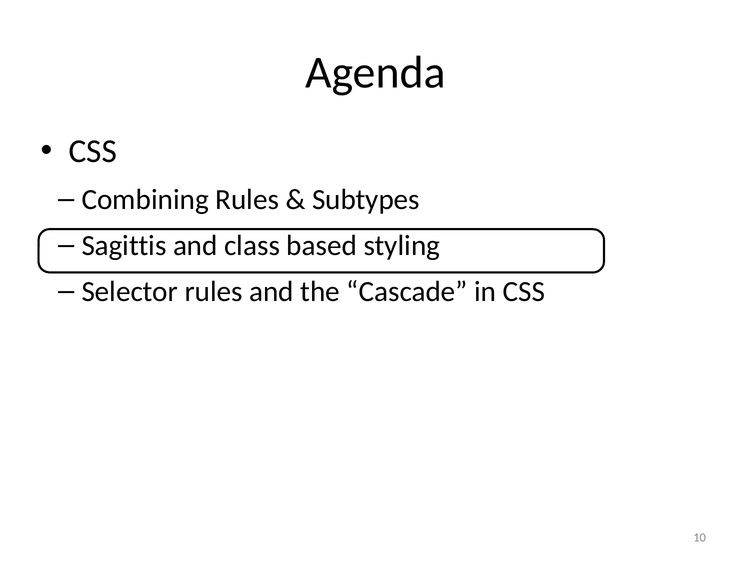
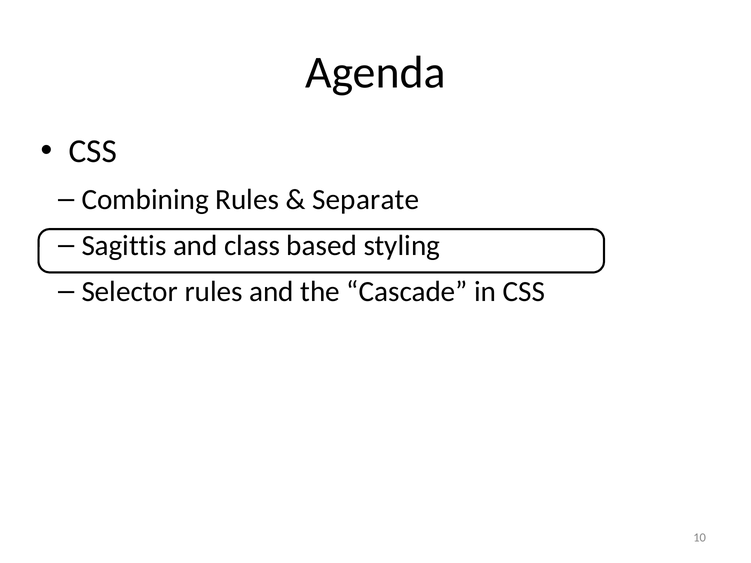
Subtypes: Subtypes -> Separate
